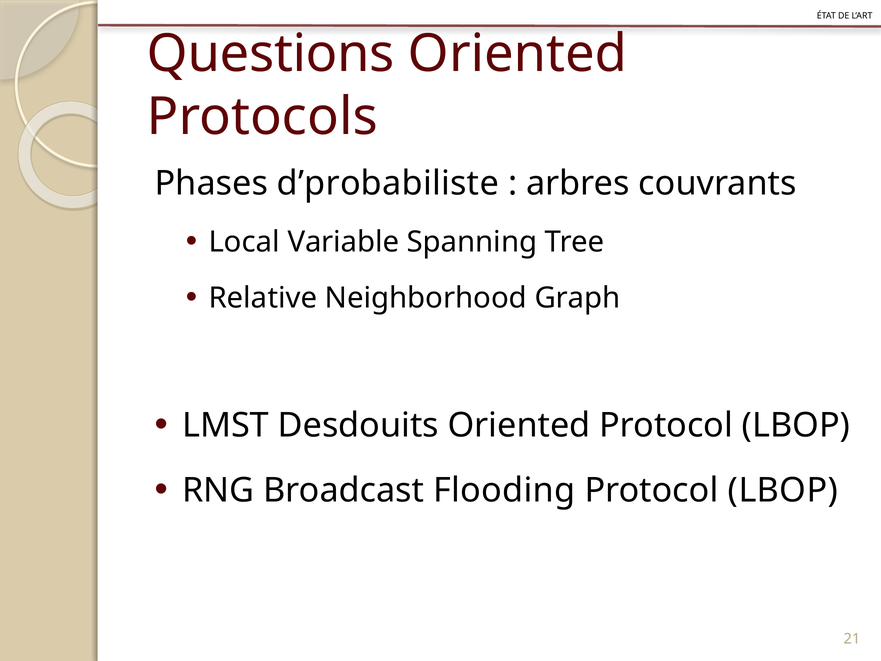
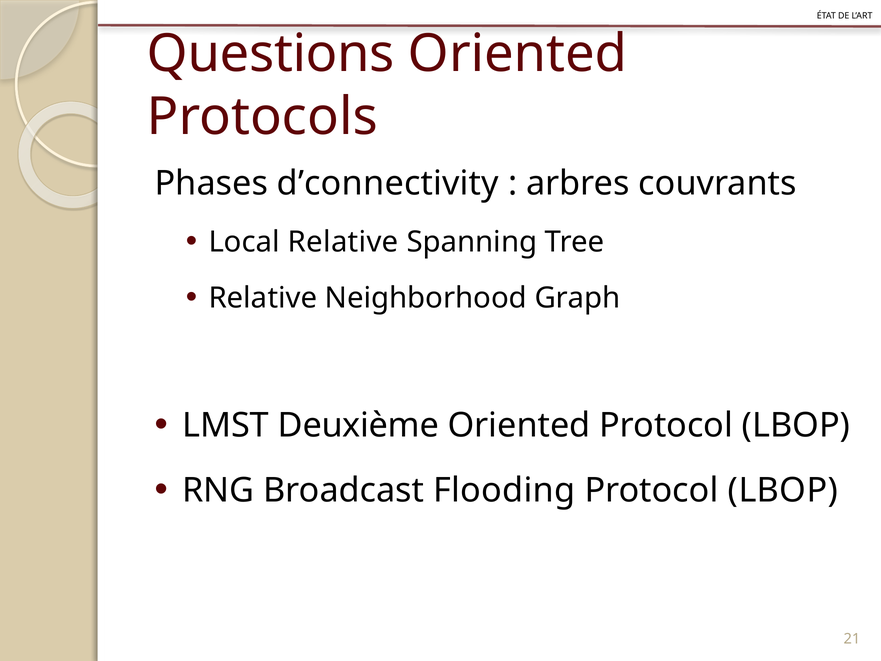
d’probabiliste: d’probabiliste -> d’connectivity
Local Variable: Variable -> Relative
Desdouits: Desdouits -> Deuxième
